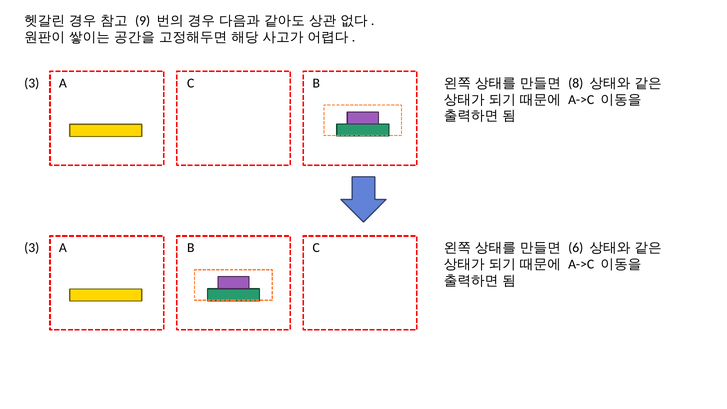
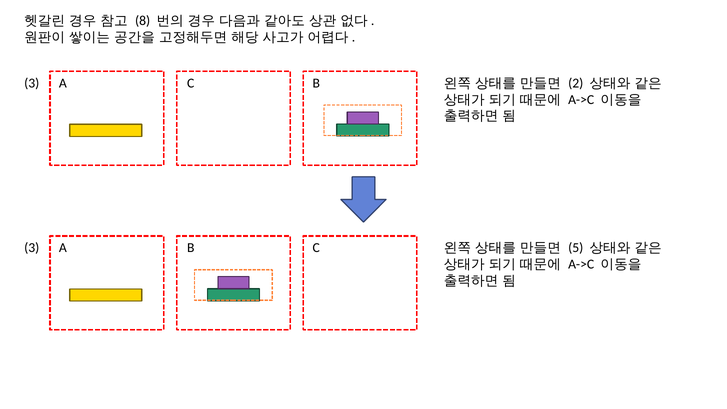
9: 9 -> 8
8: 8 -> 2
6: 6 -> 5
